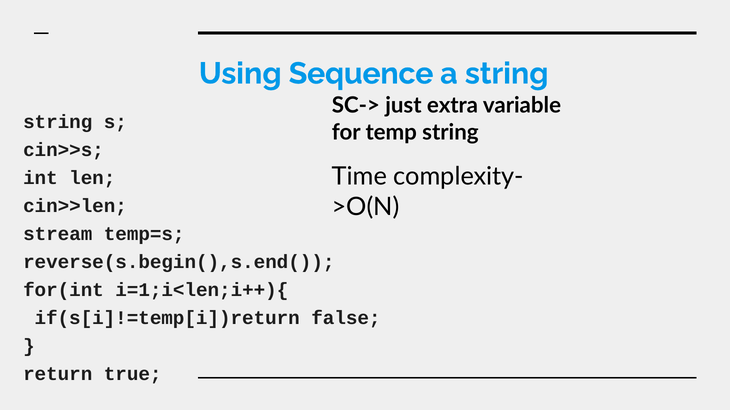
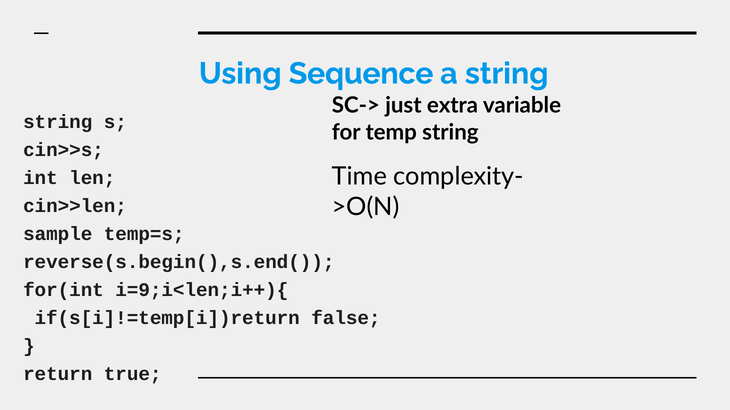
stream: stream -> sample
i=1;i<len;i++){: i=1;i<len;i++){ -> i=9;i<len;i++){
